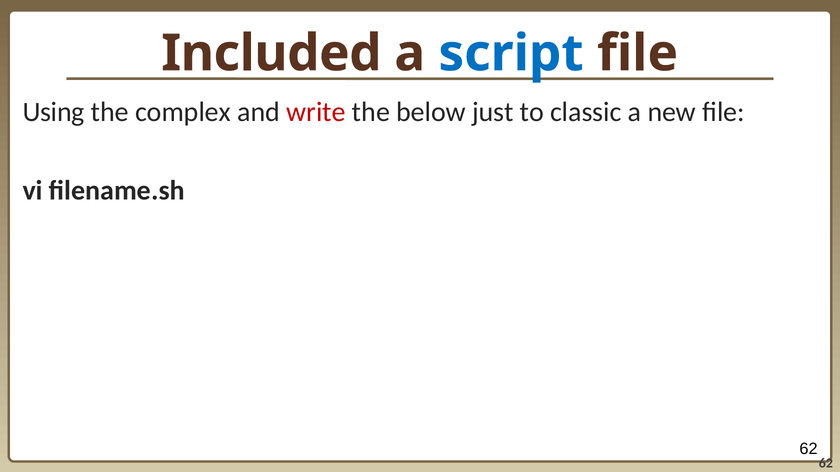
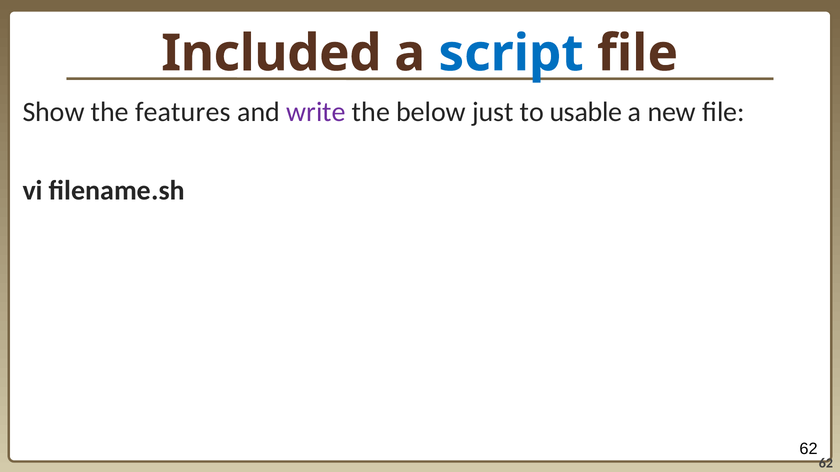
Using: Using -> Show
complex: complex -> features
write colour: red -> purple
classic: classic -> usable
